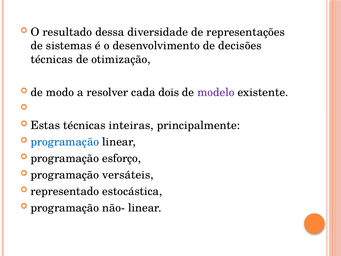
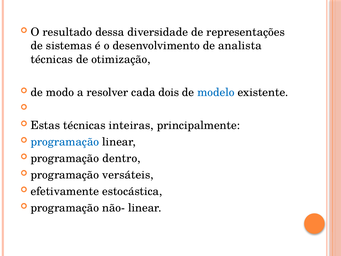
decisões: decisões -> analista
modelo colour: purple -> blue
esforço: esforço -> dentro
representado: representado -> efetivamente
